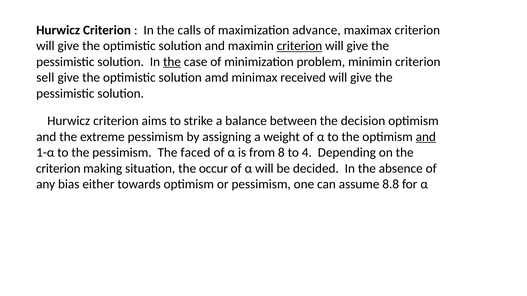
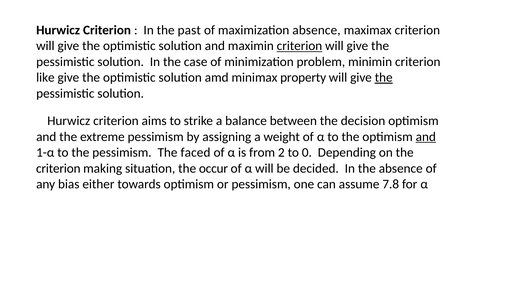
calls: calls -> past
maximization advance: advance -> absence
the at (172, 62) underline: present -> none
sell: sell -> like
received: received -> property
the at (384, 78) underline: none -> present
8: 8 -> 2
4: 4 -> 0
8.8: 8.8 -> 7.8
